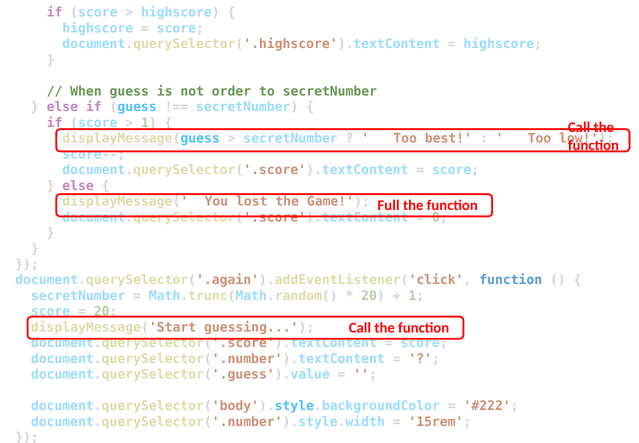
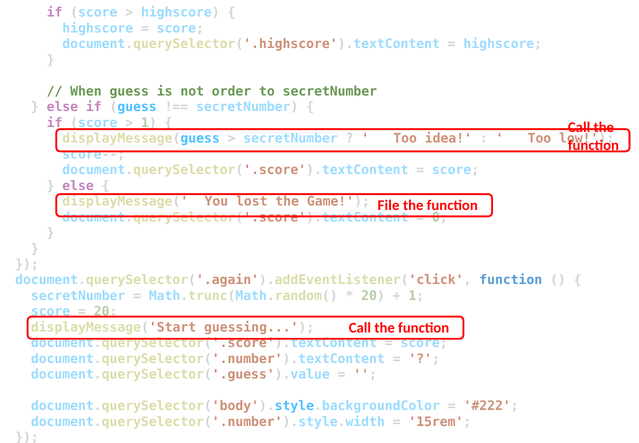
best: best -> idea
Full: Full -> File
